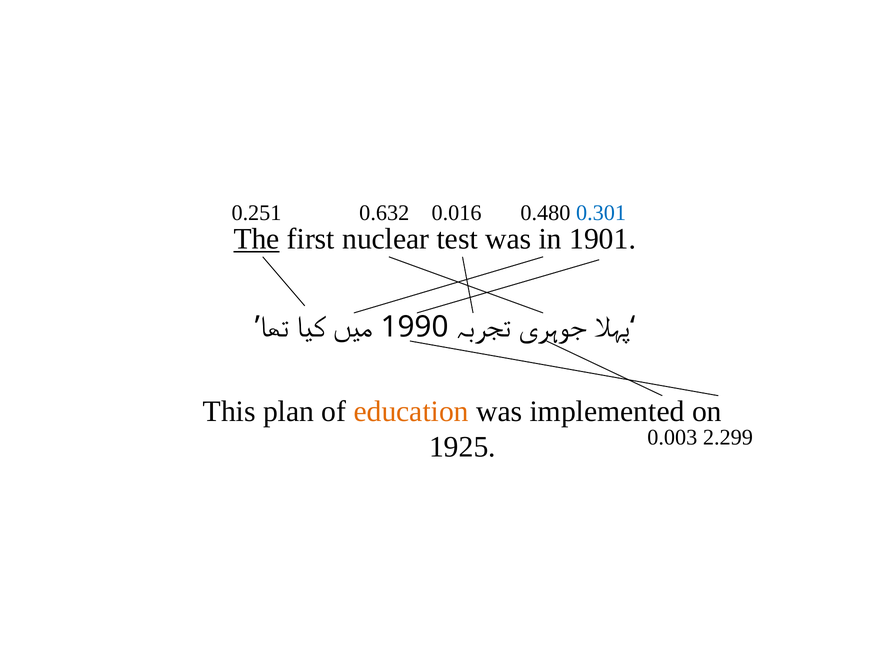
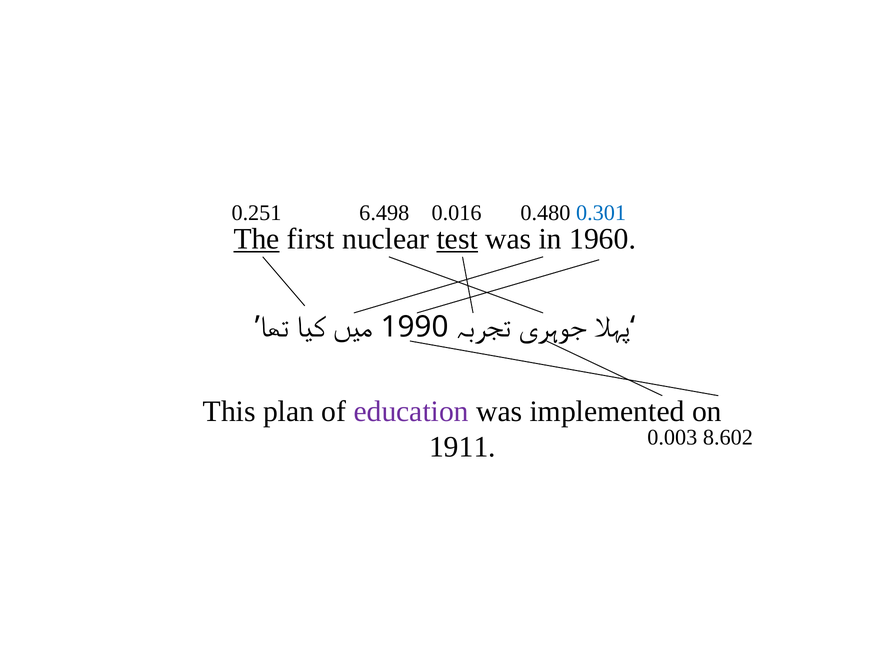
0.632: 0.632 -> 6.498
test underline: none -> present
1901: 1901 -> 1960
education colour: orange -> purple
2.299: 2.299 -> 8.602
1925: 1925 -> 1911
